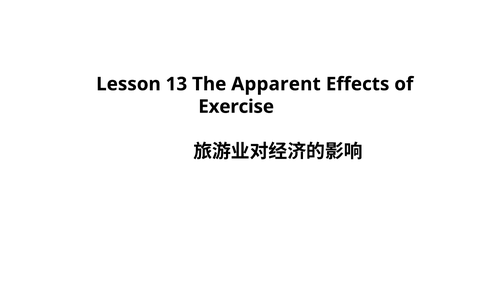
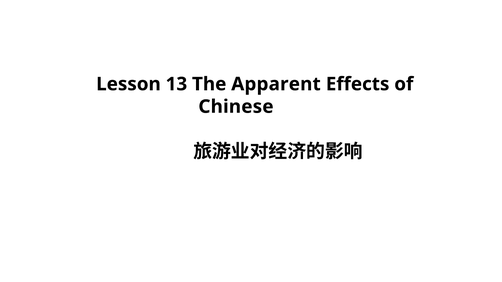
Exercise: Exercise -> Chinese
